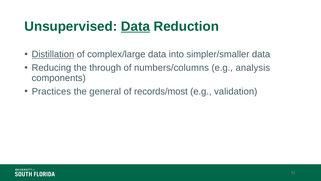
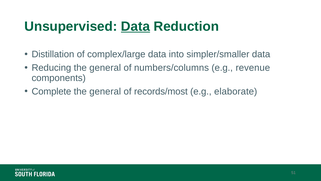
Distillation underline: present -> none
Reducing the through: through -> general
analysis: analysis -> revenue
Practices: Practices -> Complete
validation: validation -> elaborate
